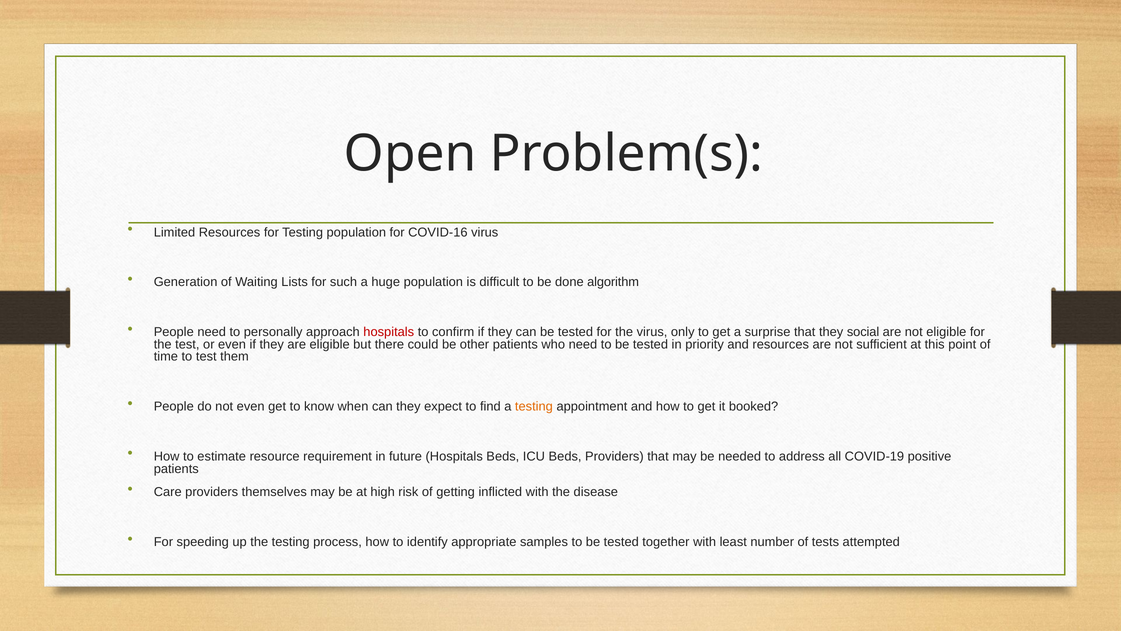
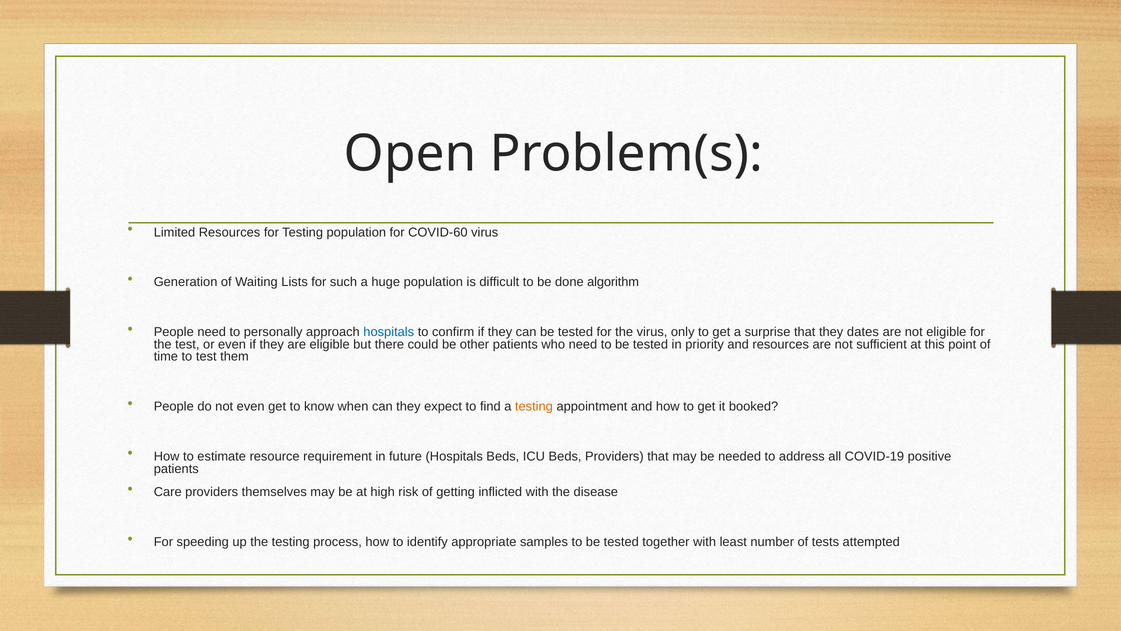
COVID-16: COVID-16 -> COVID-60
hospitals at (389, 332) colour: red -> blue
social: social -> dates
